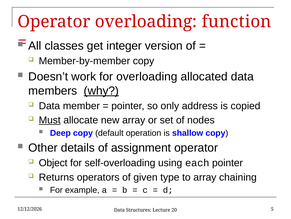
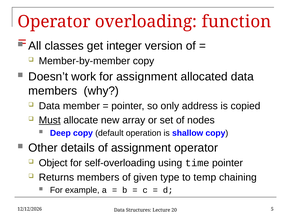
for overloading: overloading -> assignment
why underline: present -> none
each: each -> time
Returns operators: operators -> members
to array: array -> temp
